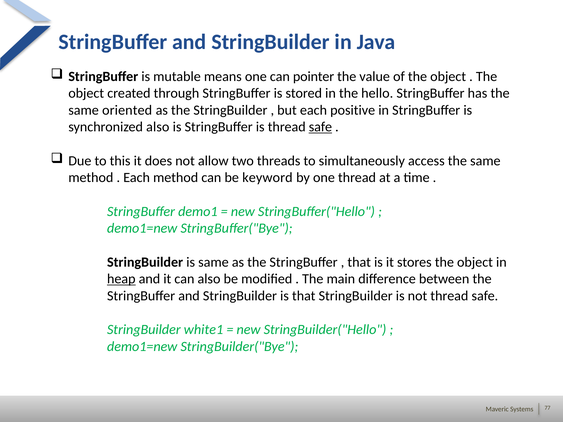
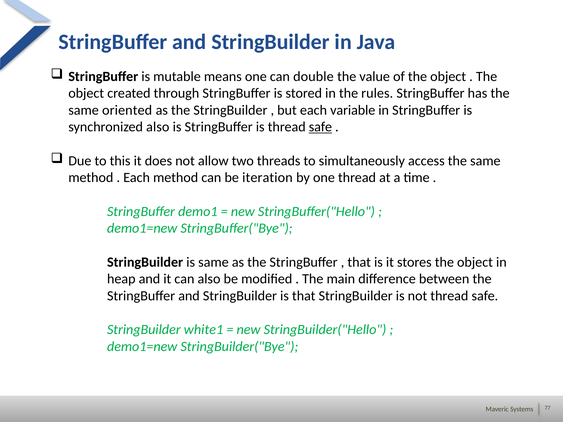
pointer: pointer -> double
hello: hello -> rules
positive: positive -> variable
keyword: keyword -> iteration
heap underline: present -> none
